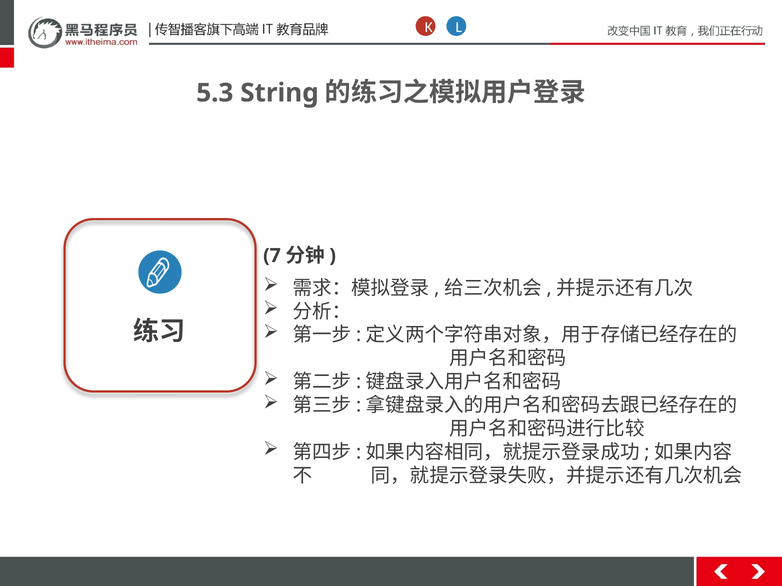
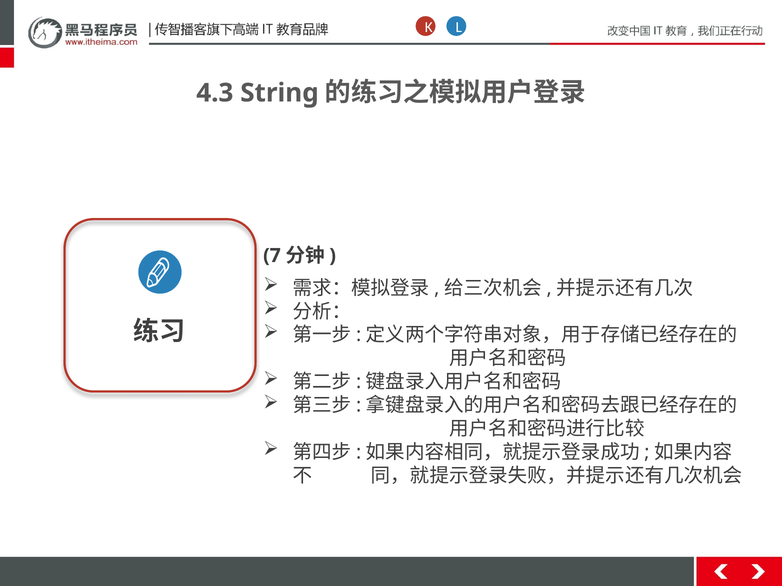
5.3: 5.3 -> 4.3
